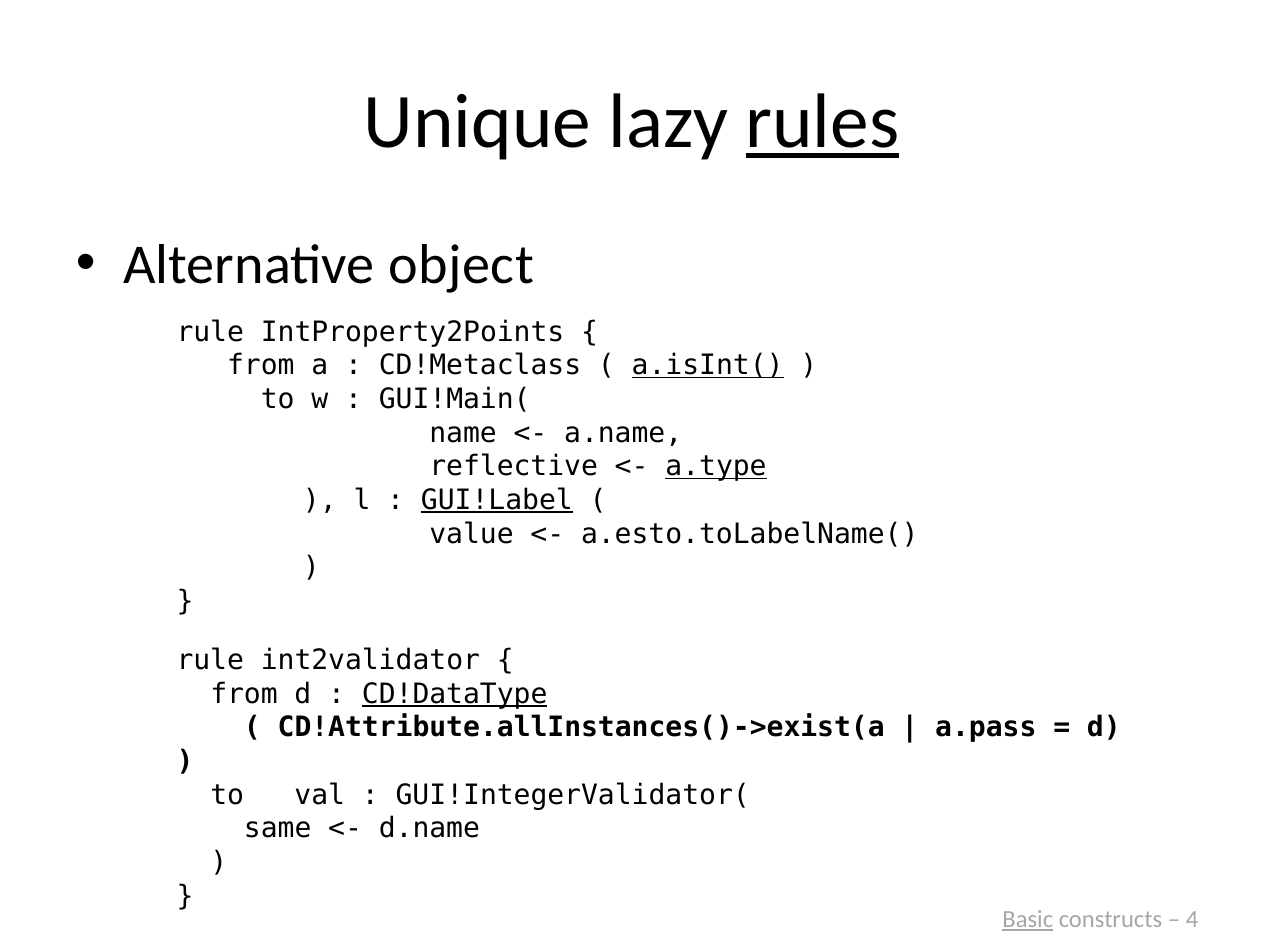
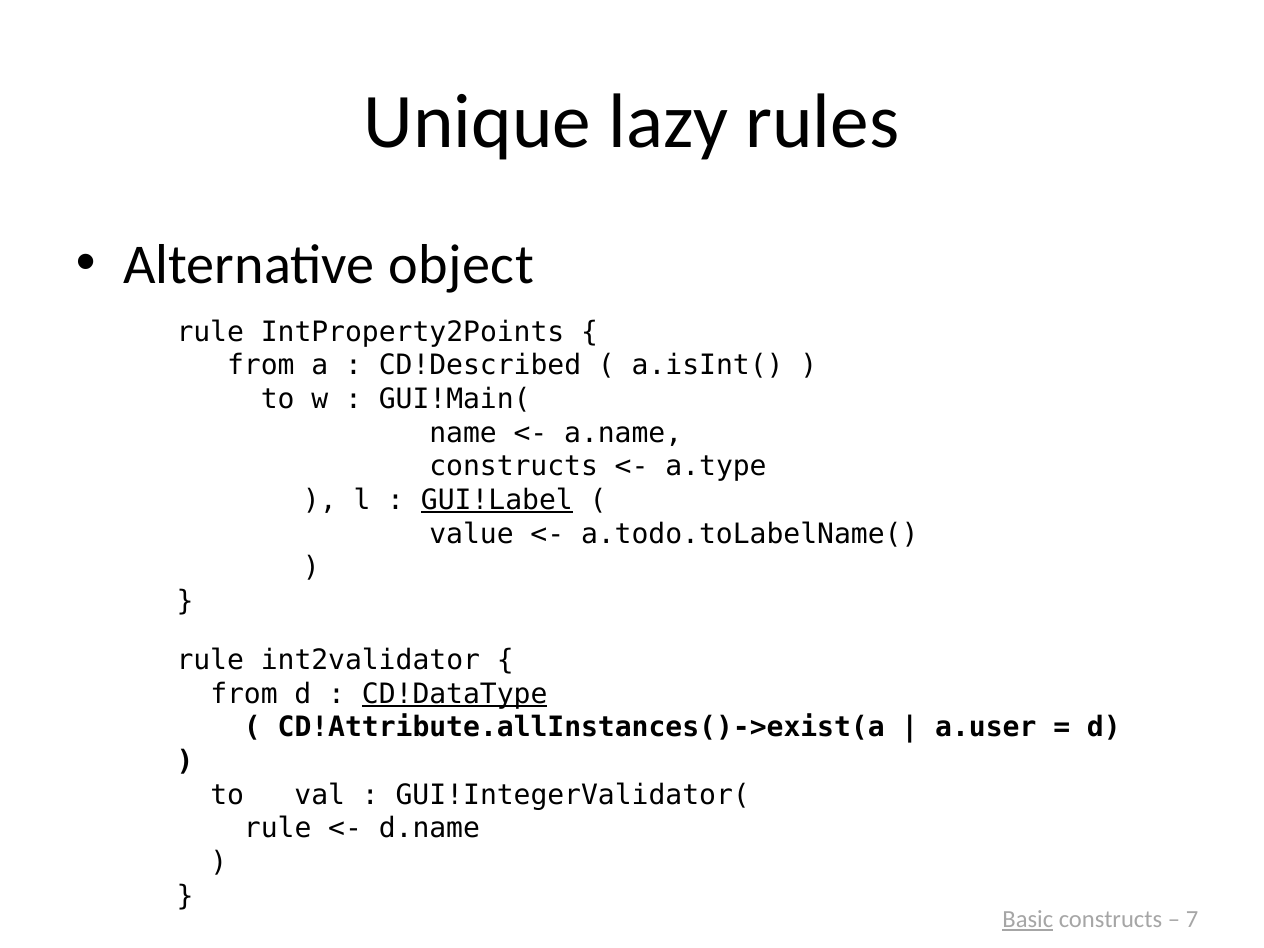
rules underline: present -> none
CD!Metaclass: CD!Metaclass -> CD!Described
a.isInt( underline: present -> none
reflective at (514, 467): reflective -> constructs
a.type underline: present -> none
a.esto.toLabelName(: a.esto.toLabelName( -> a.todo.toLabelName(
a.pass: a.pass -> a.user
same at (278, 829): same -> rule
4: 4 -> 7
